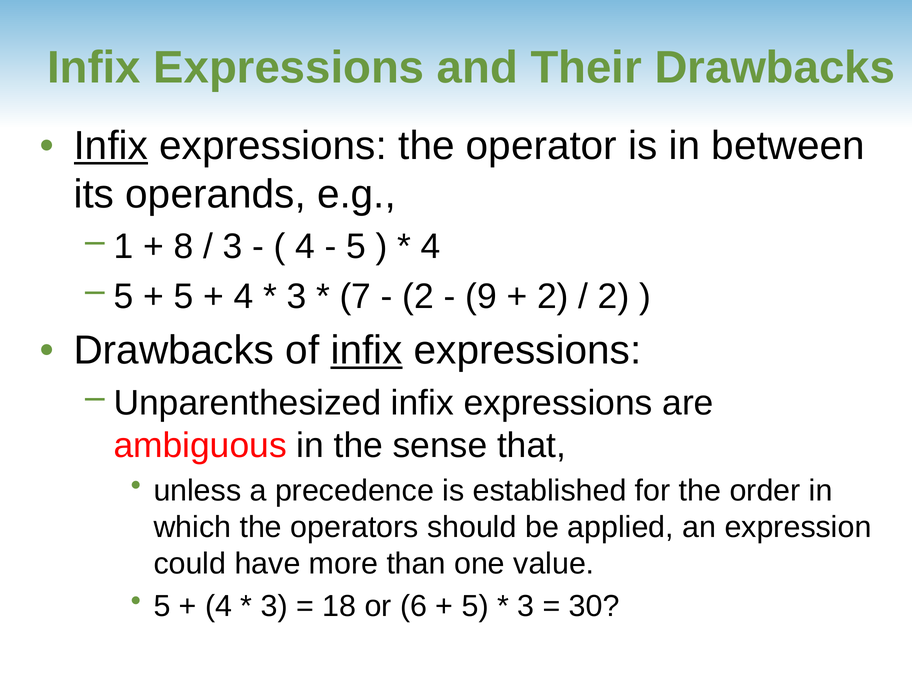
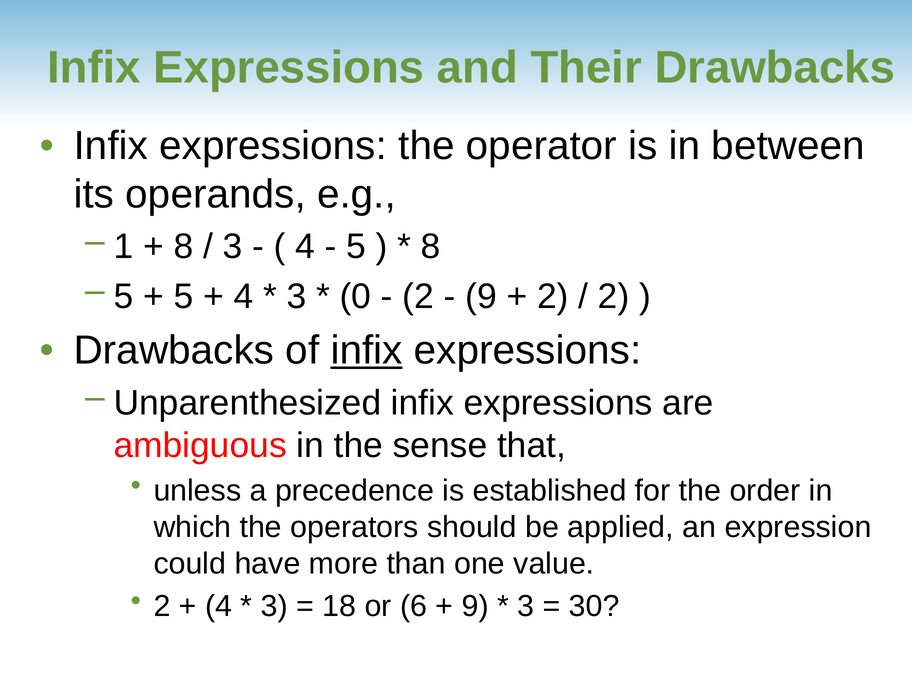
Infix at (111, 146) underline: present -> none
4 at (431, 247): 4 -> 8
7: 7 -> 0
5 at (162, 606): 5 -> 2
5 at (475, 606): 5 -> 9
